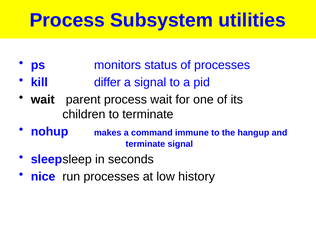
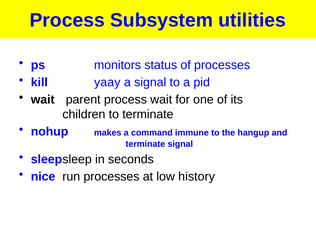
differ: differ -> yaay
